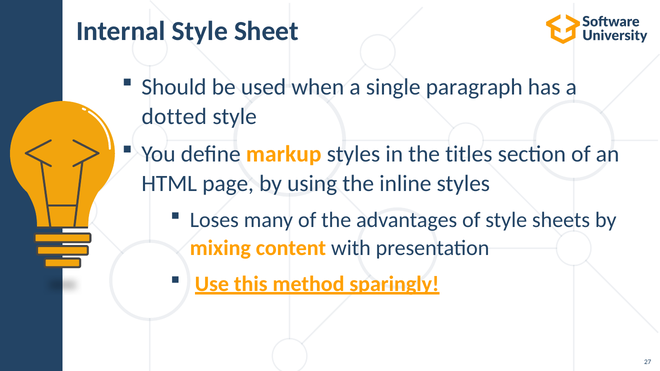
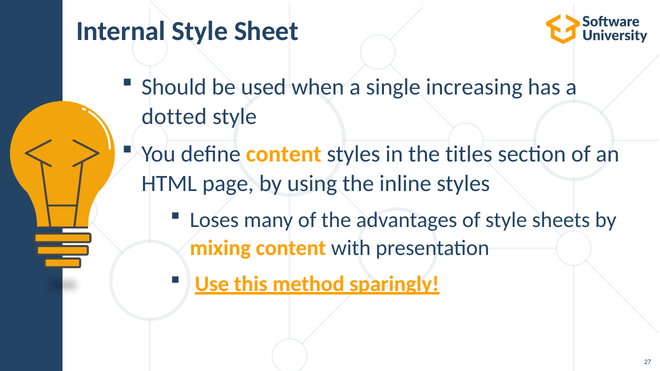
paragraph: paragraph -> increasing
define markup: markup -> content
